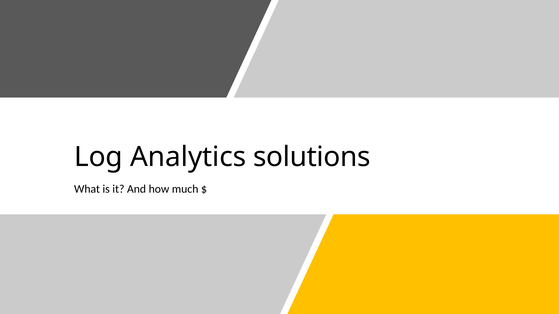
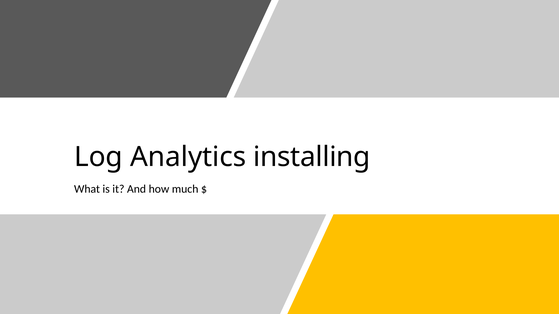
solutions: solutions -> installing
